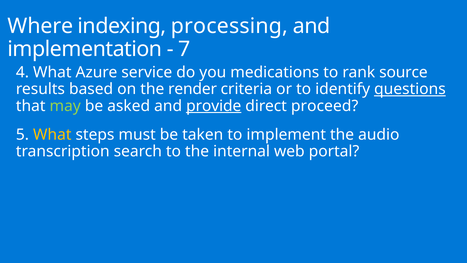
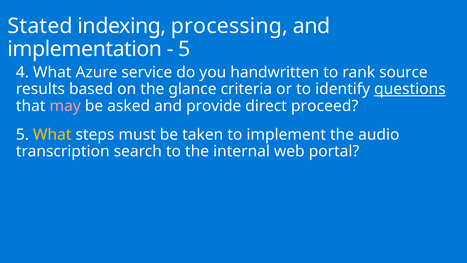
Where: Where -> Stated
7 at (184, 49): 7 -> 5
medications: medications -> handwritten
render: render -> glance
may colour: light green -> pink
provide underline: present -> none
